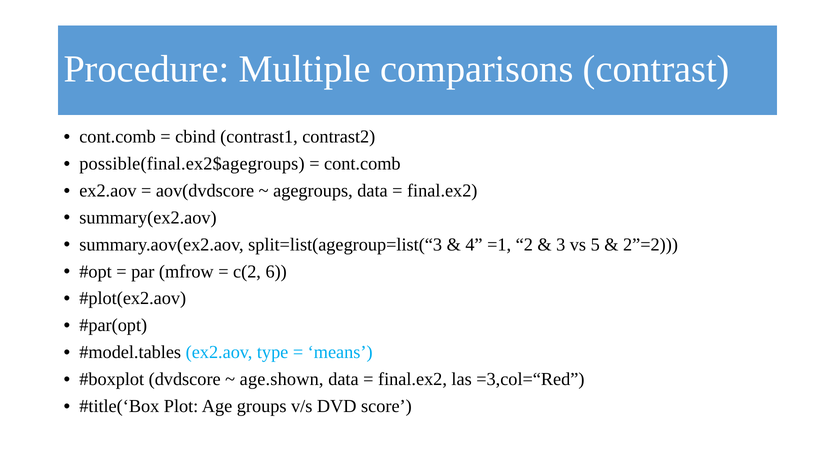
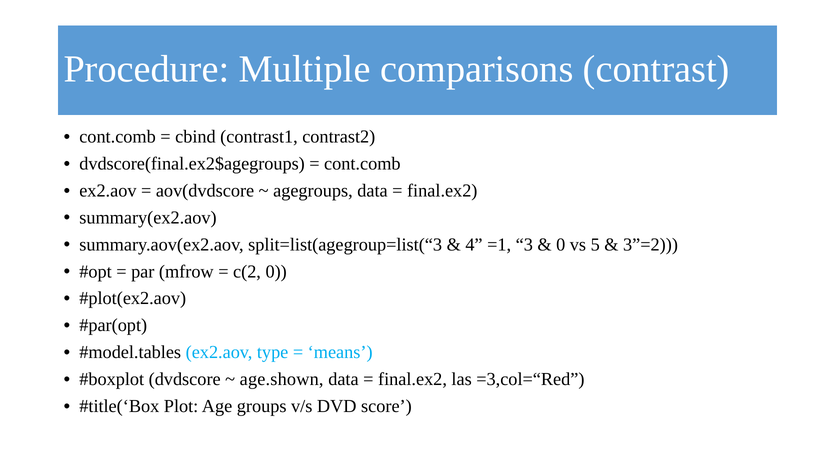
possible(final.ex2$agegroups: possible(final.ex2$agegroups -> dvdscore(final.ex2$agegroups
2: 2 -> 3
3 at (561, 244): 3 -> 0
2”=2: 2”=2 -> 3”=2
c(2 6: 6 -> 0
